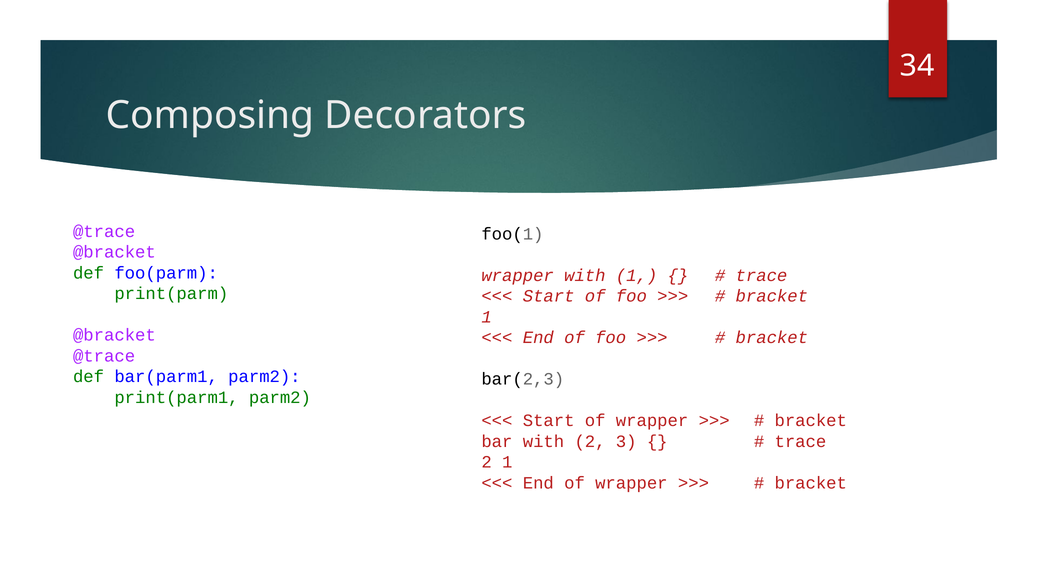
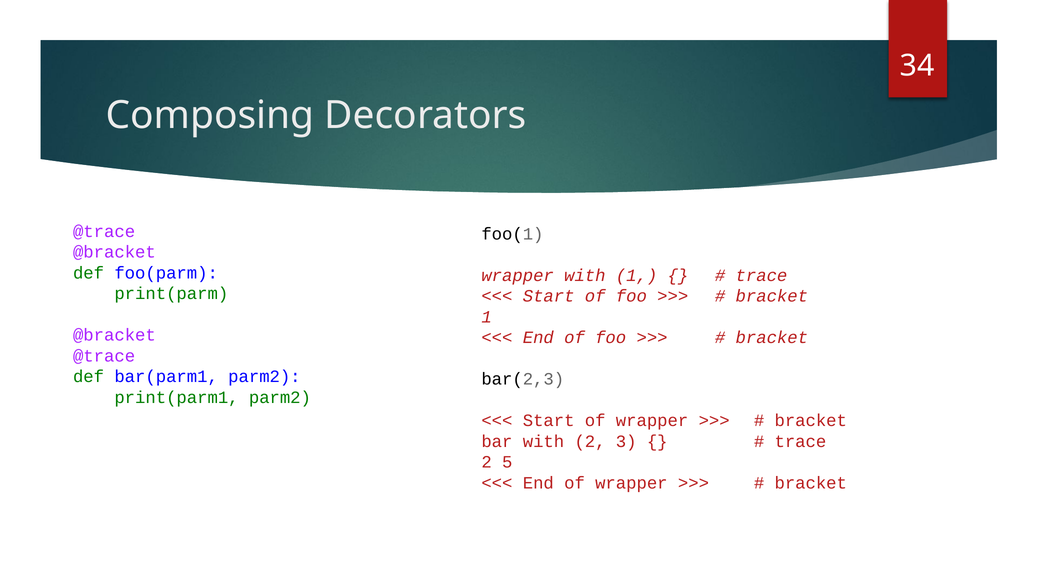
2 1: 1 -> 5
